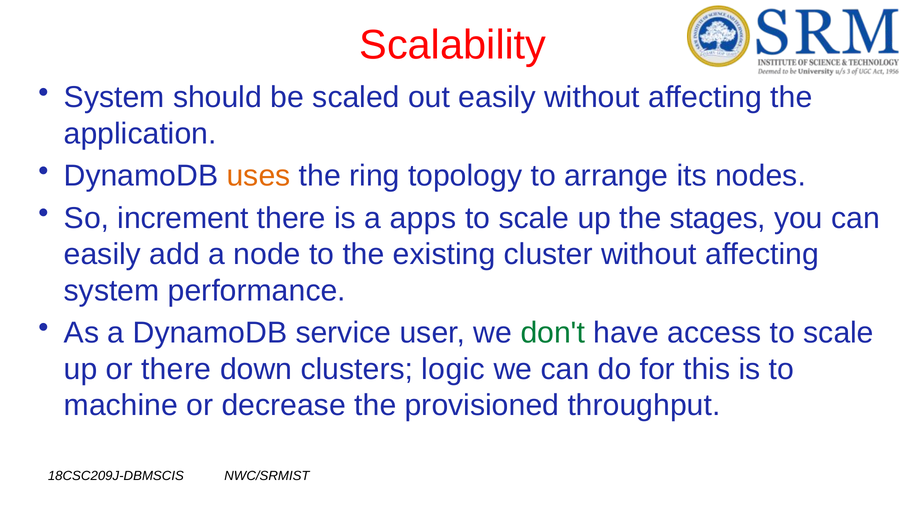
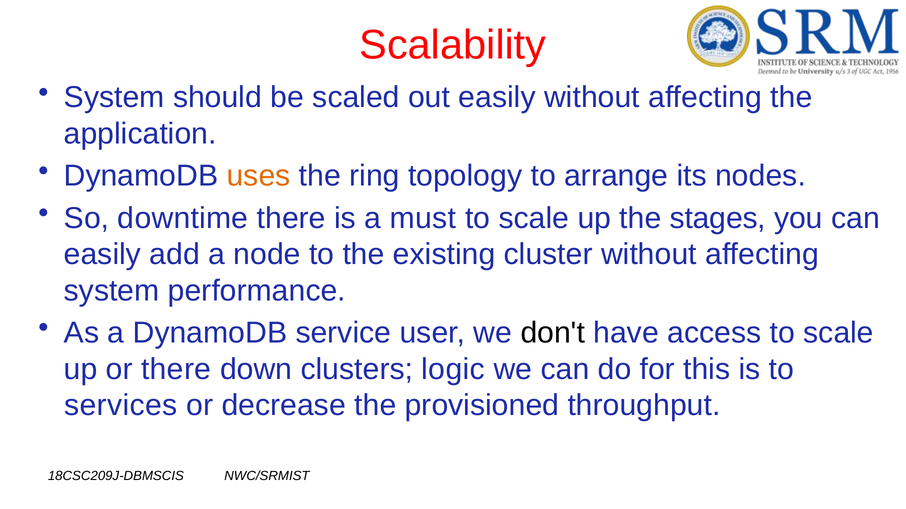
increment: increment -> downtime
apps: apps -> must
don't colour: green -> black
machine: machine -> services
